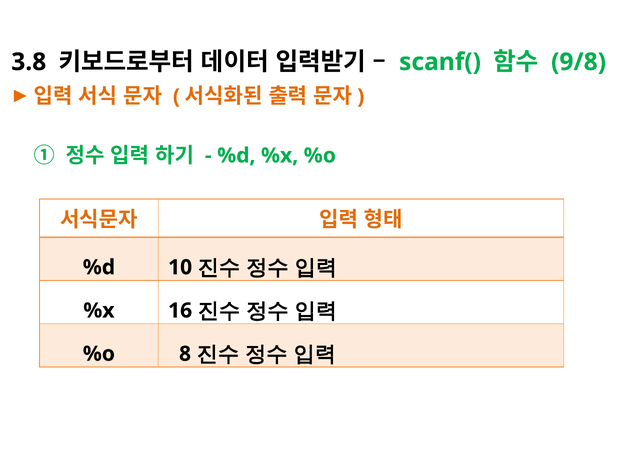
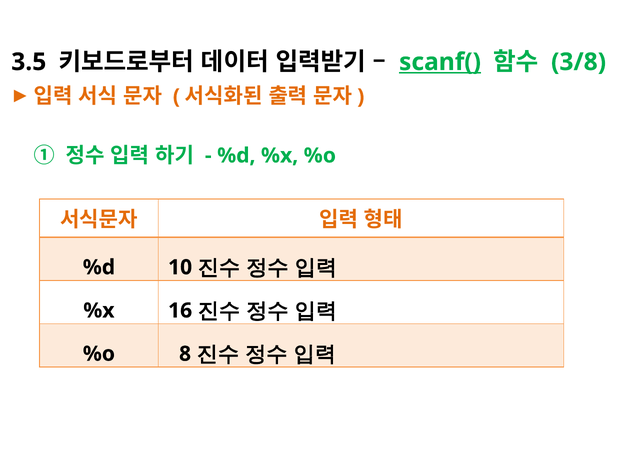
3.8: 3.8 -> 3.5
scanf( underline: none -> present
9/8: 9/8 -> 3/8
